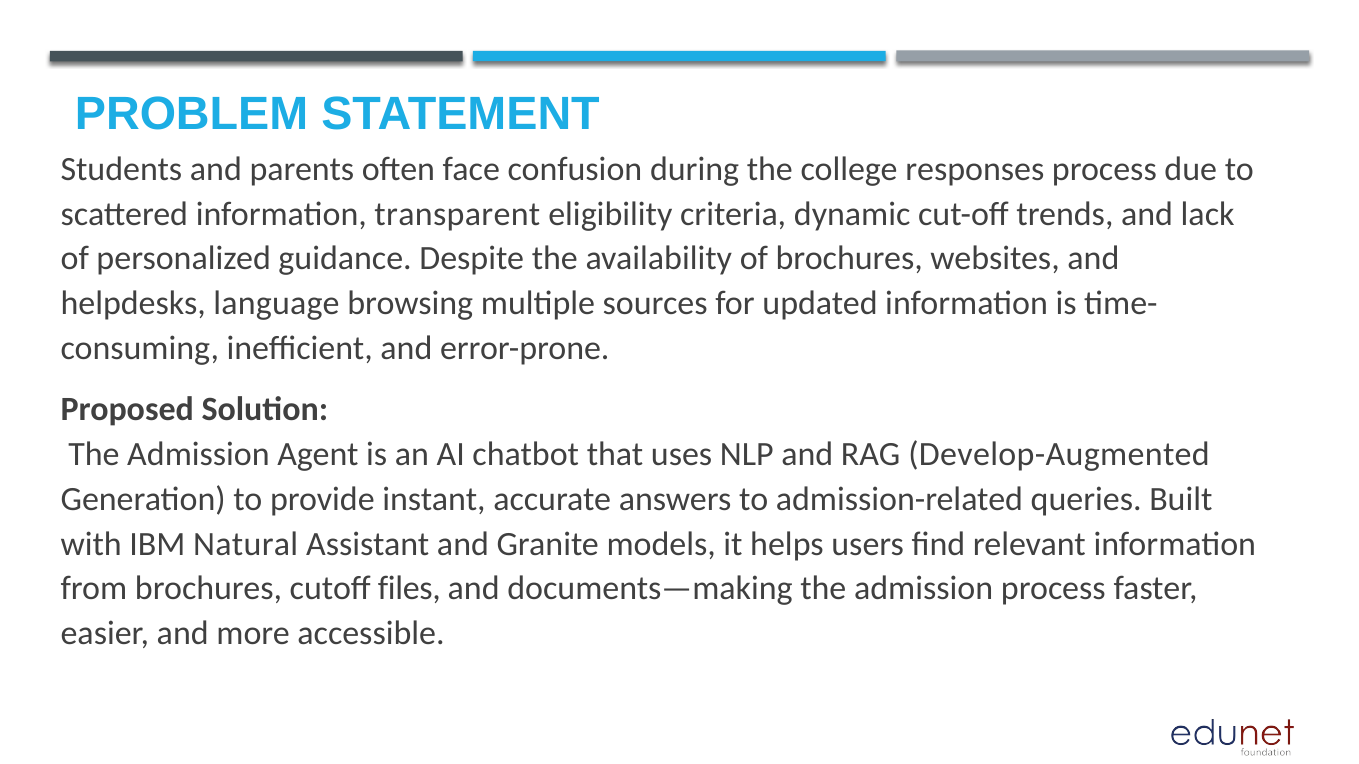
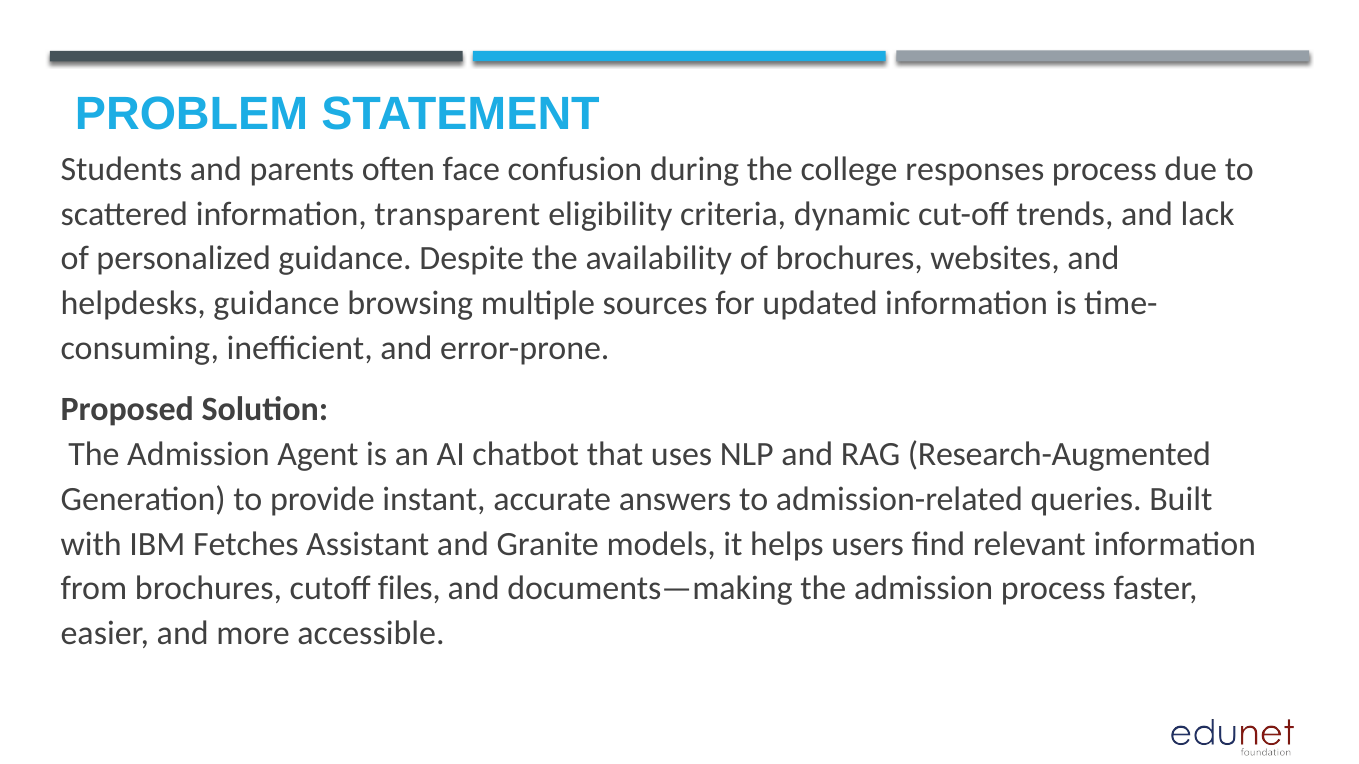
helpdesks language: language -> guidance
Develop-Augmented: Develop-Augmented -> Research-Augmented
Natural: Natural -> Fetches
